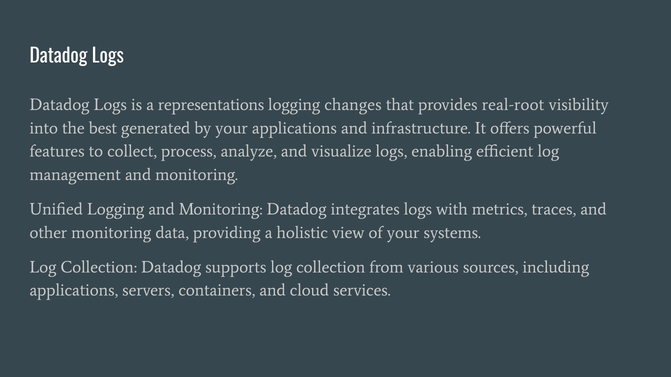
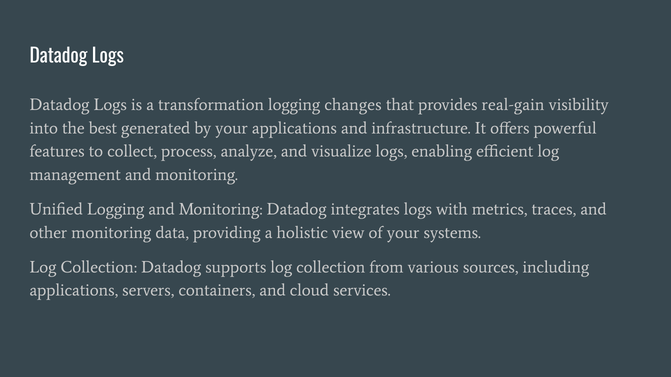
representations: representations -> transformation
real-root: real-root -> real-gain
